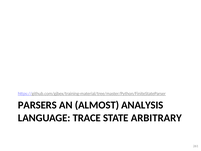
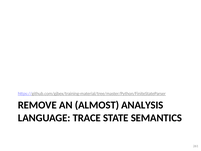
PARSERS: PARSERS -> REMOVE
ARBITRARY: ARBITRARY -> SEMANTICS
